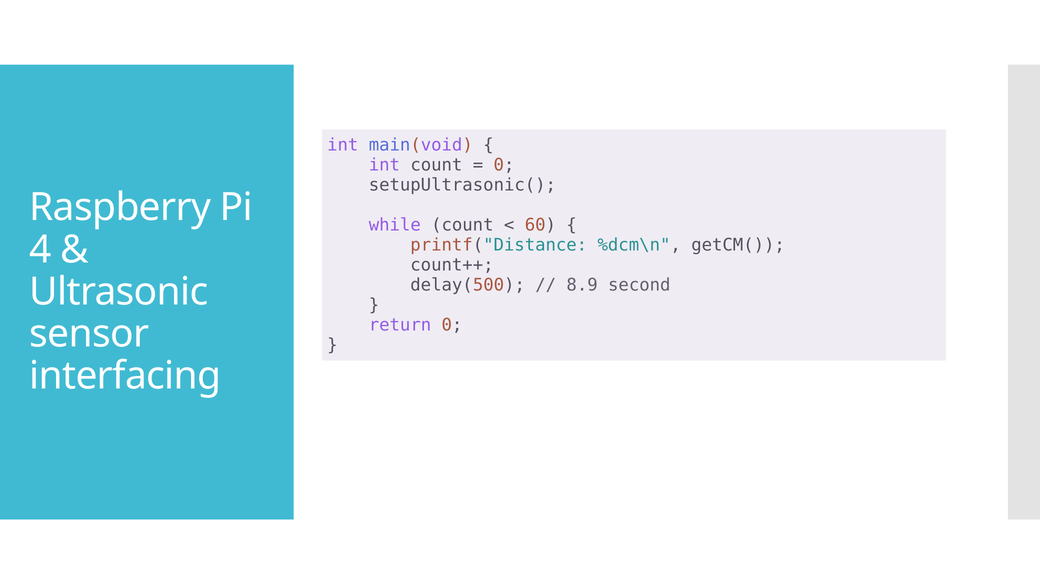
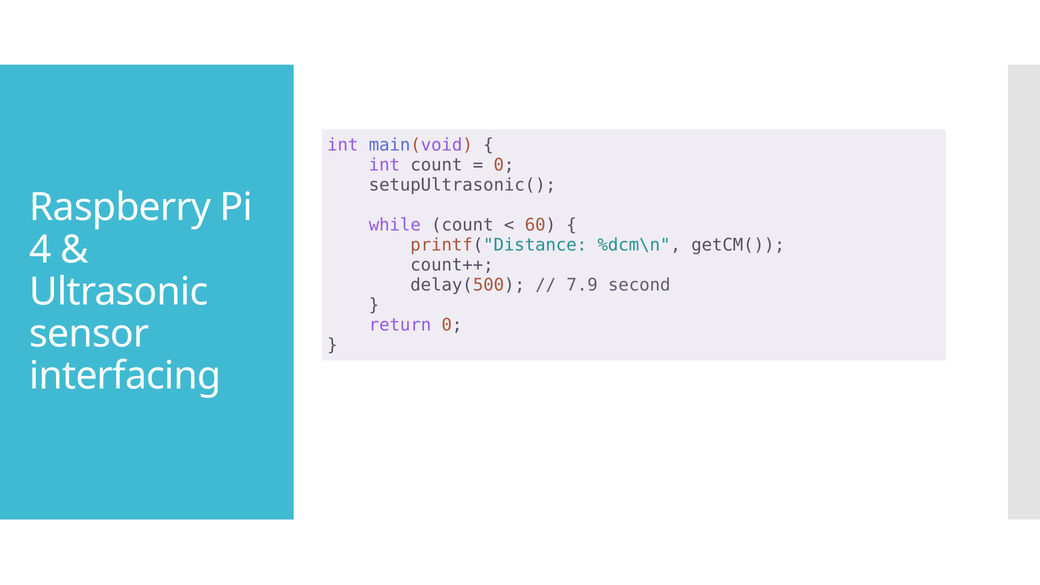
8.9: 8.9 -> 7.9
